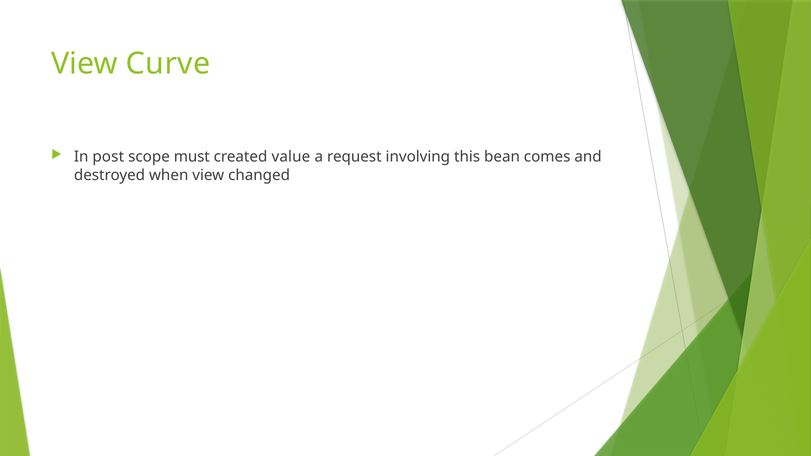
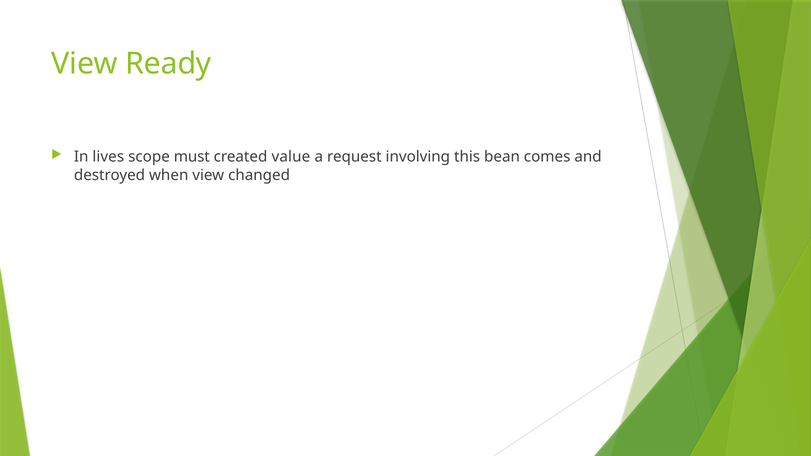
Curve: Curve -> Ready
post: post -> lives
